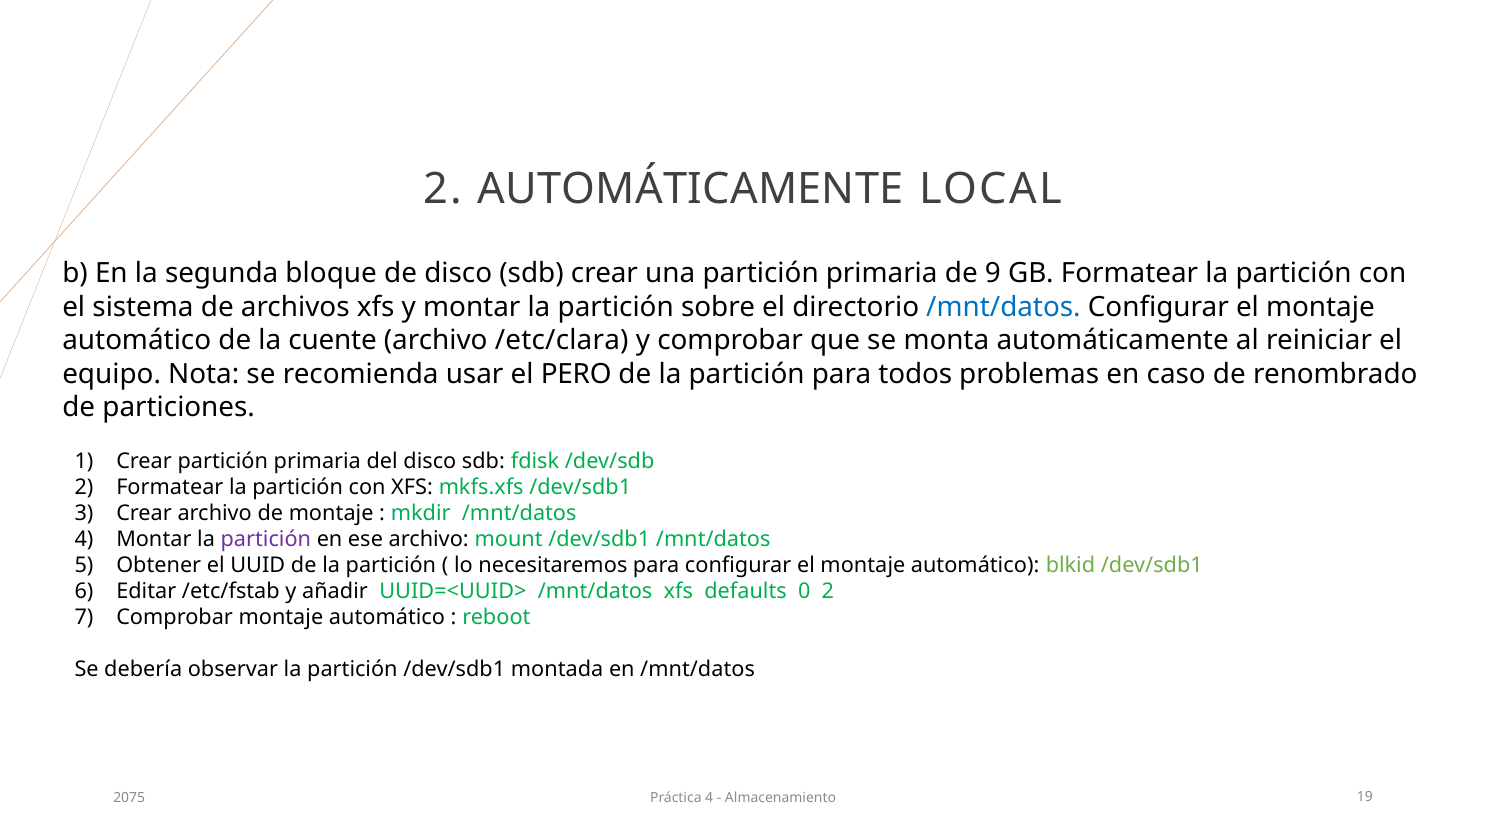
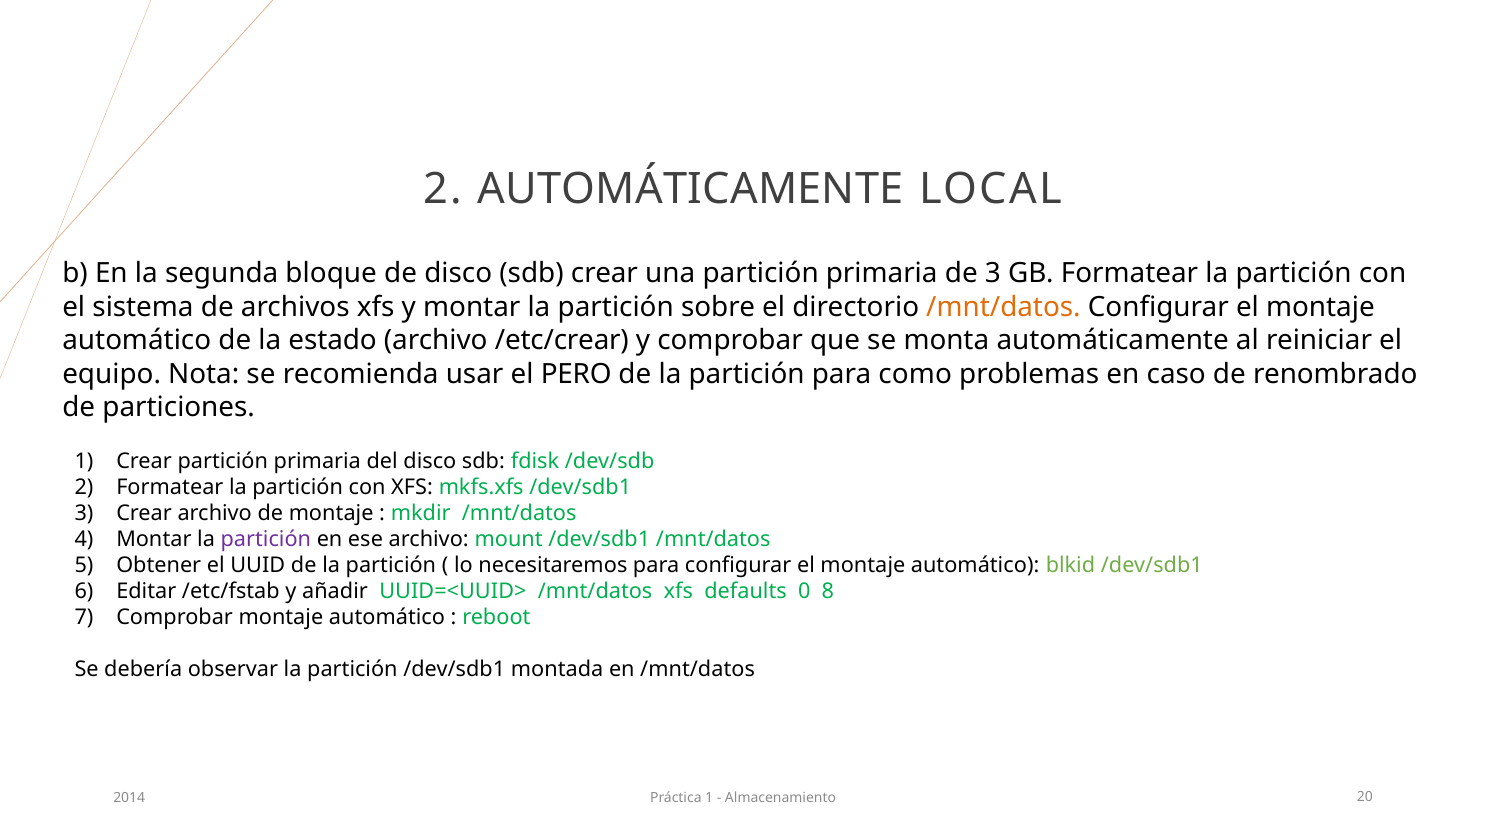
de 9: 9 -> 3
/mnt/datos at (1003, 307) colour: blue -> orange
cuente: cuente -> estado
/etc/clara: /etc/clara -> /etc/crear
todos: todos -> como
0 2: 2 -> 8
2075: 2075 -> 2014
Práctica 4: 4 -> 1
19: 19 -> 20
